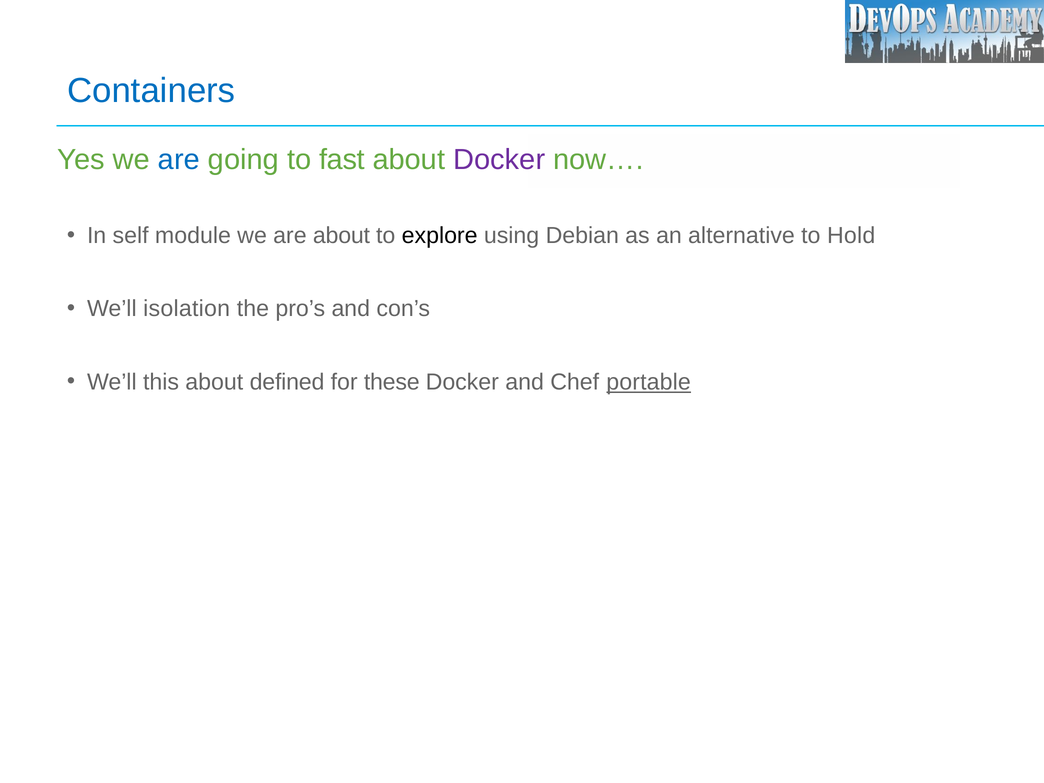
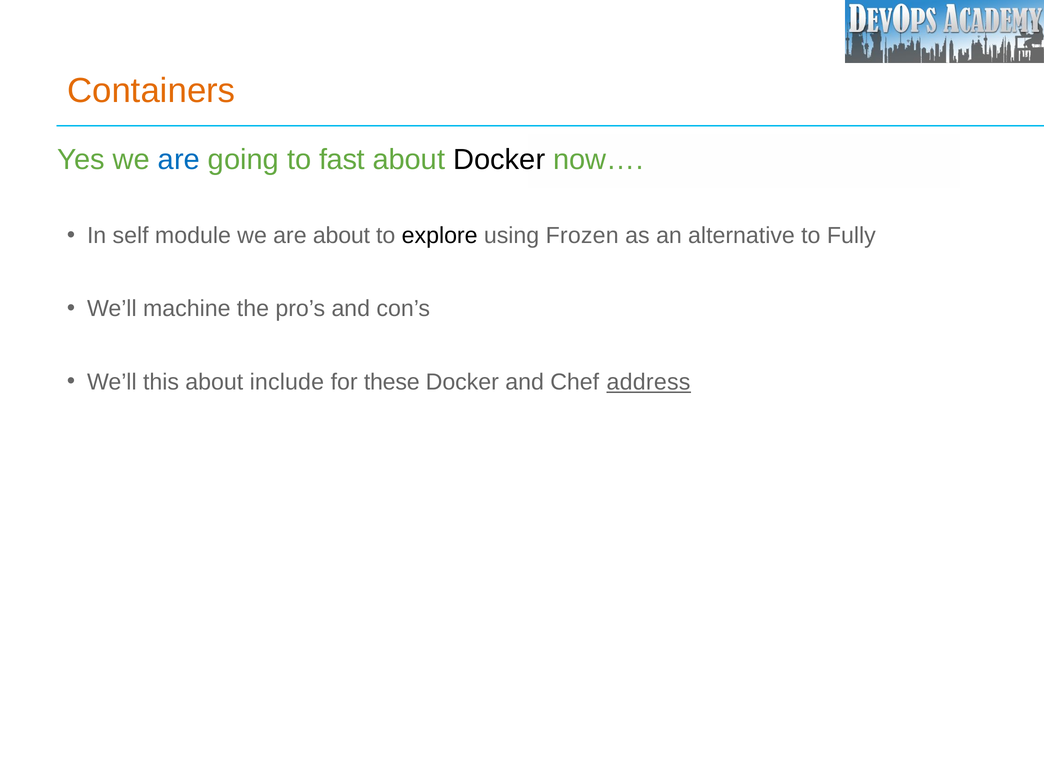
Containers colour: blue -> orange
Docker at (499, 160) colour: purple -> black
Debian: Debian -> Frozen
Hold: Hold -> Fully
isolation: isolation -> machine
defined: defined -> include
portable: portable -> address
